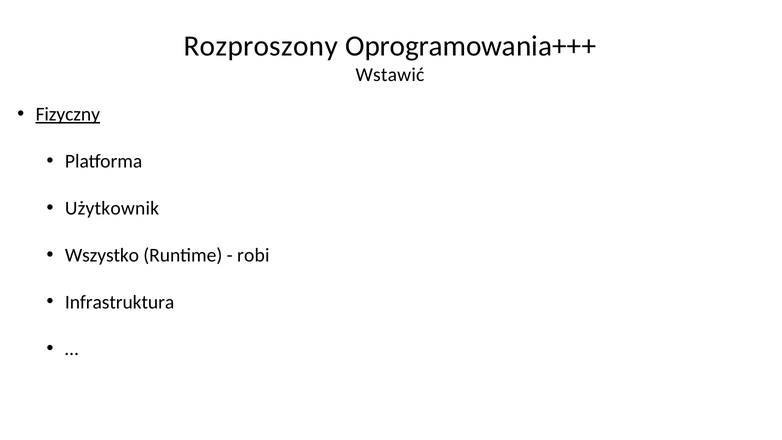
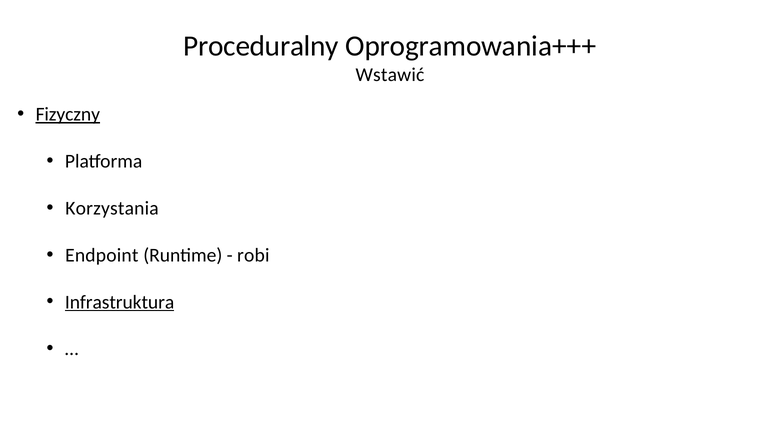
Rozproszony: Rozproszony -> Proceduralny
Użytkownik: Użytkownik -> Korzystania
Wszystko: Wszystko -> Endpoint
Infrastruktura underline: none -> present
